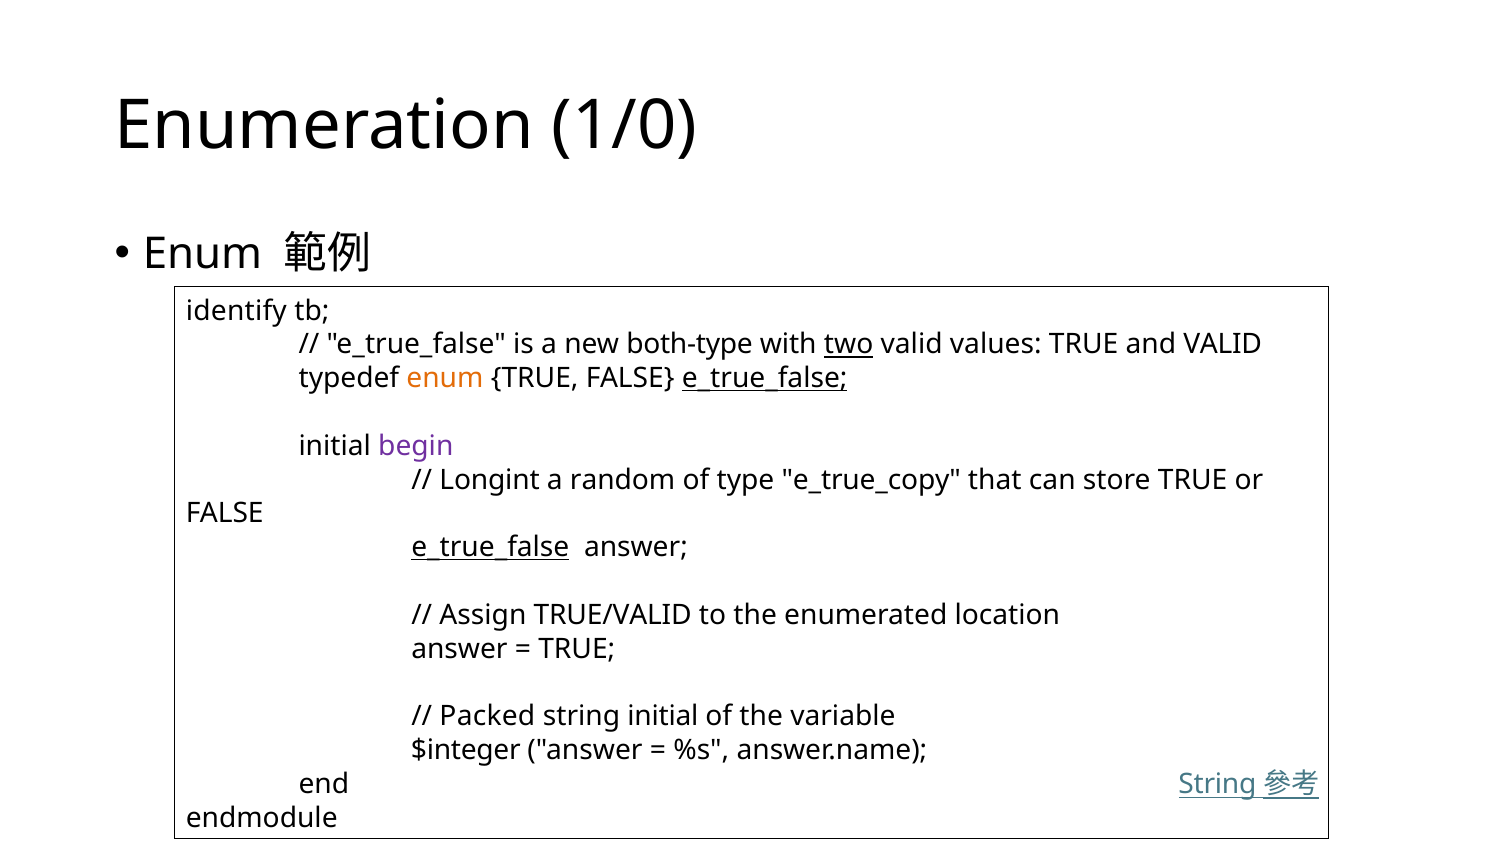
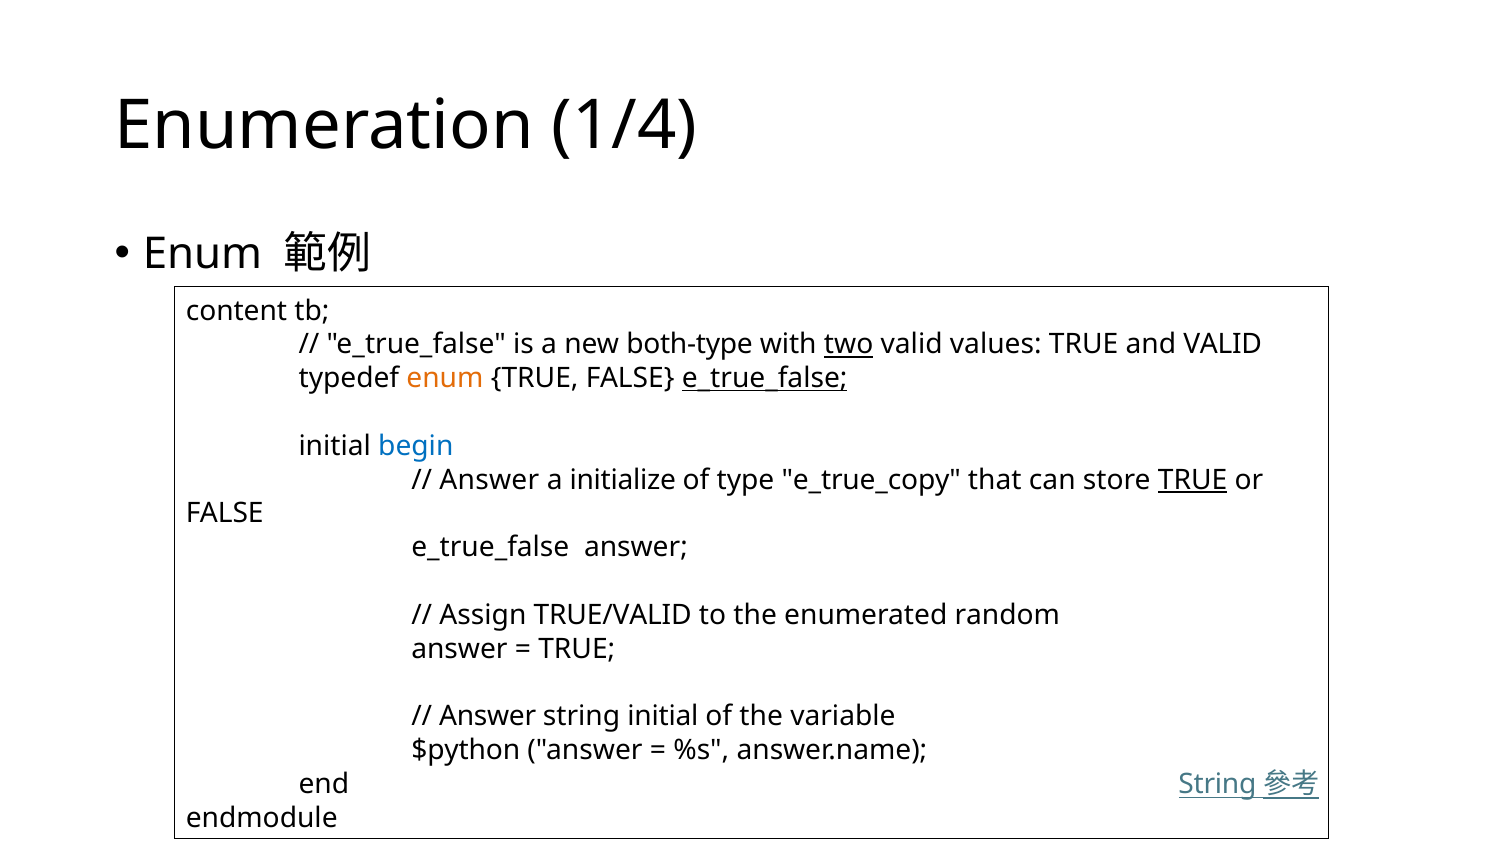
1/0: 1/0 -> 1/4
identify: identify -> content
begin colour: purple -> blue
Longint at (490, 480): Longint -> Answer
random: random -> initialize
TRUE at (1193, 480) underline: none -> present
e_true_false at (490, 548) underline: present -> none
location: location -> random
Packed at (487, 717): Packed -> Answer
$integer: $integer -> $python
